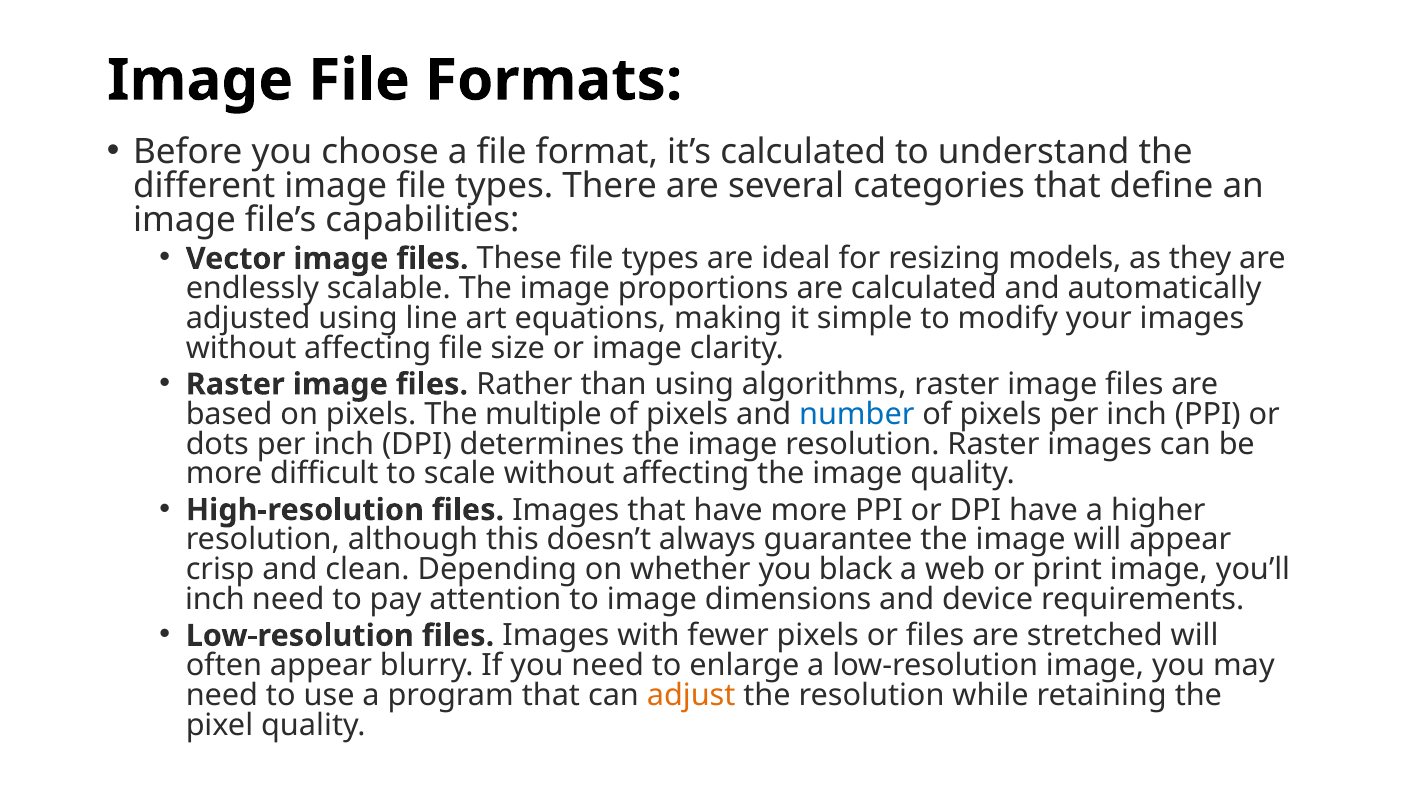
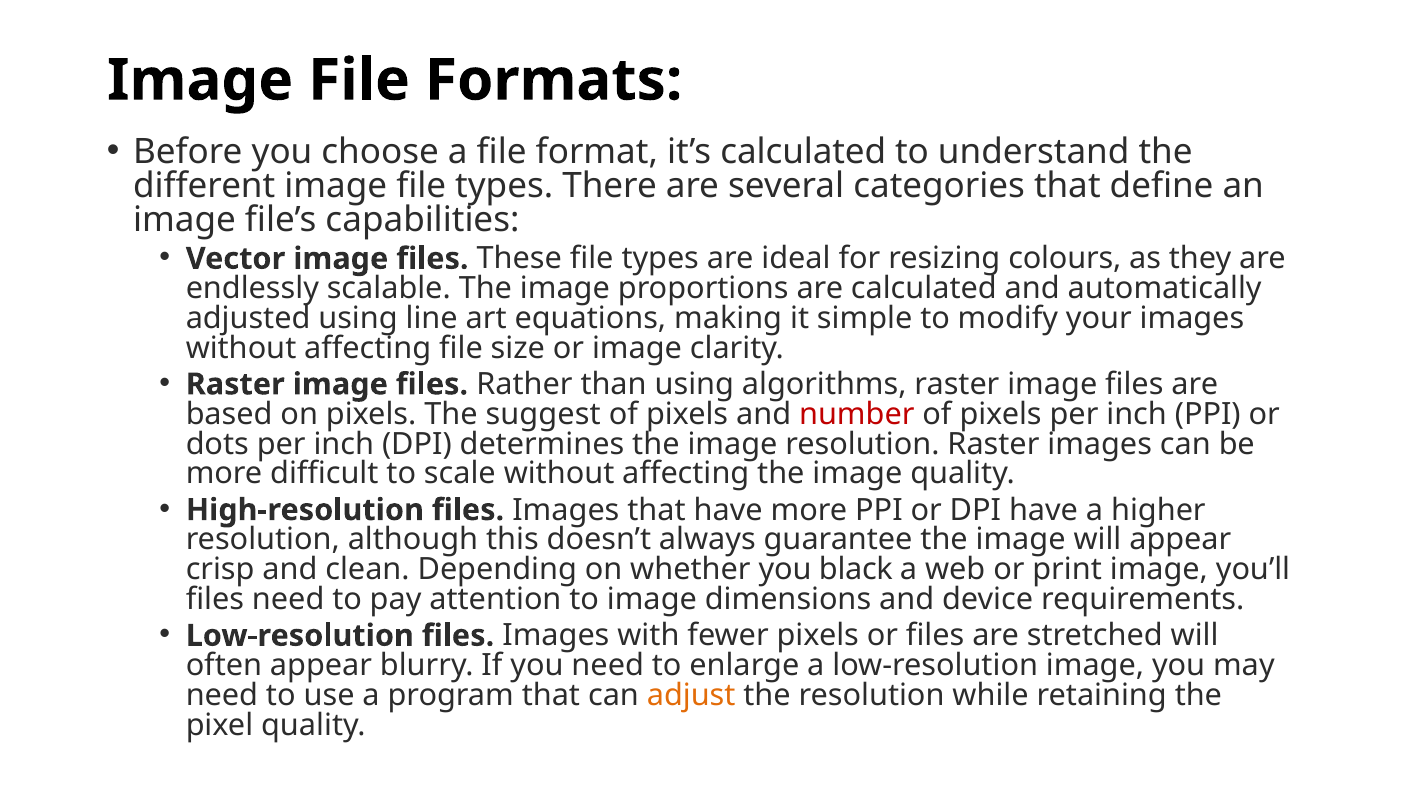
models: models -> colours
multiple: multiple -> suggest
number colour: blue -> red
inch at (215, 600): inch -> files
